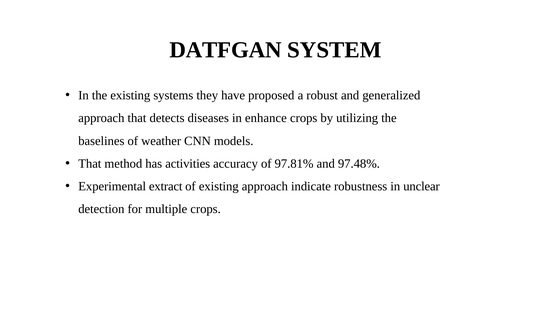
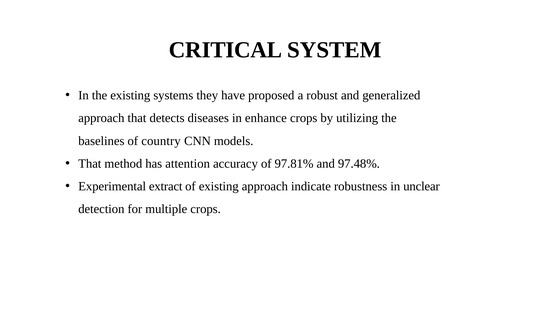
DATFGAN: DATFGAN -> CRITICAL
weather: weather -> country
activities: activities -> attention
